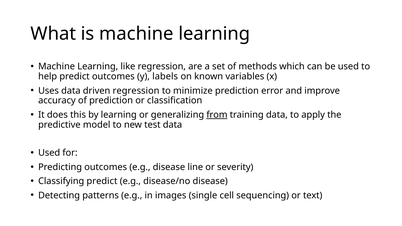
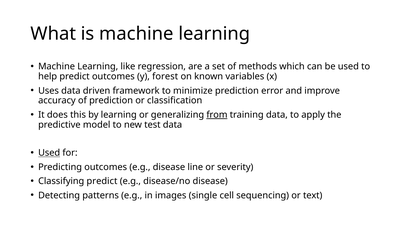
labels: labels -> forest
driven regression: regression -> framework
Used at (49, 153) underline: none -> present
